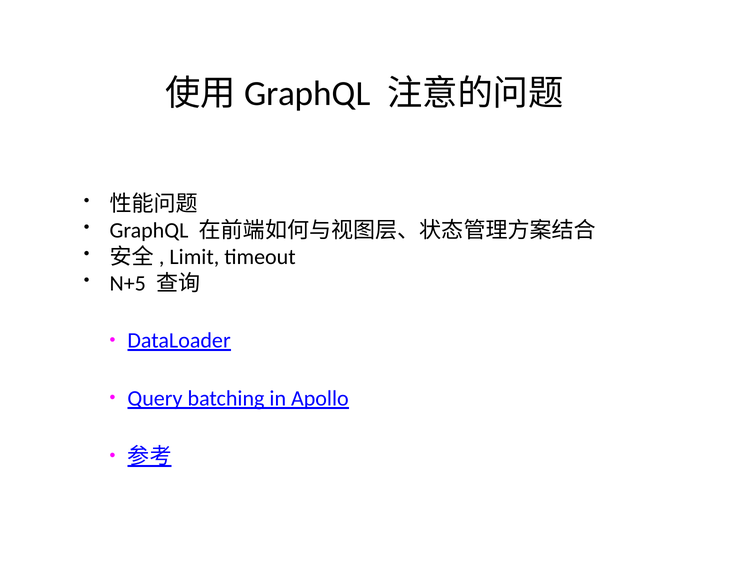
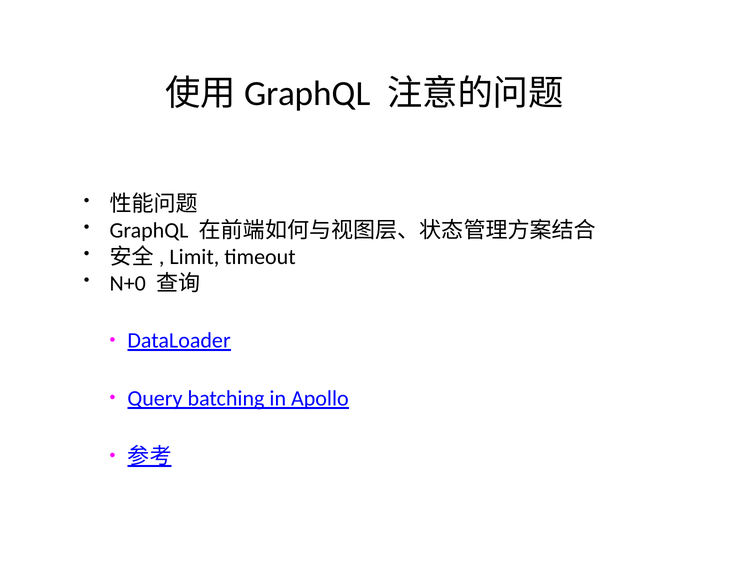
N+5: N+5 -> N+0
